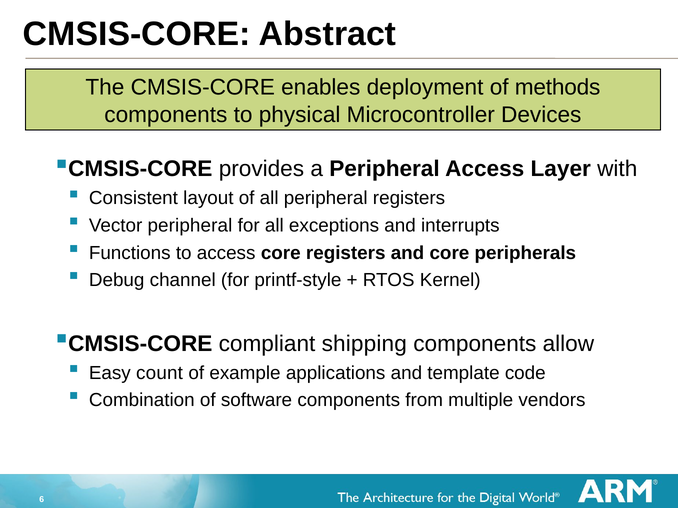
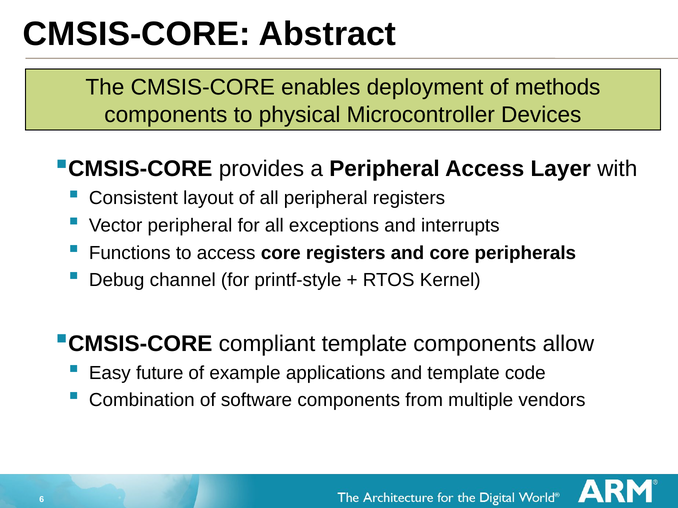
compliant shipping: shipping -> template
count: count -> future
